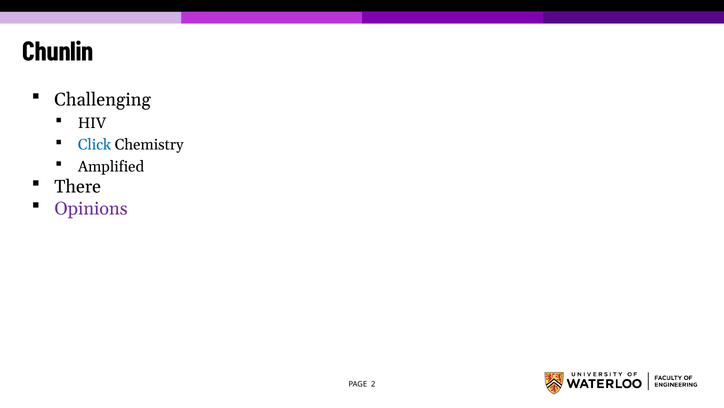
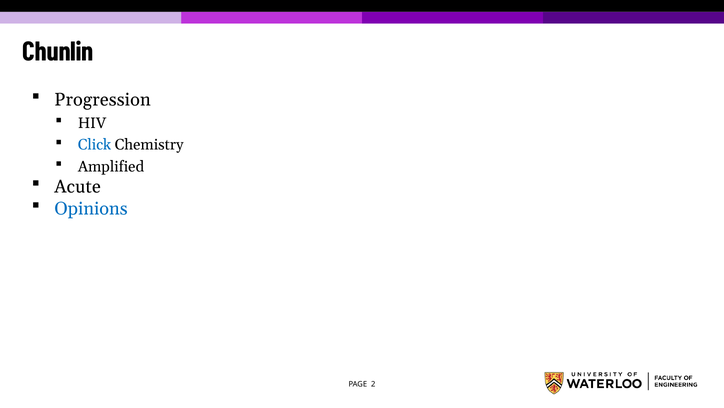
Challenging: Challenging -> Progression
There: There -> Acute
Opinions colour: purple -> blue
